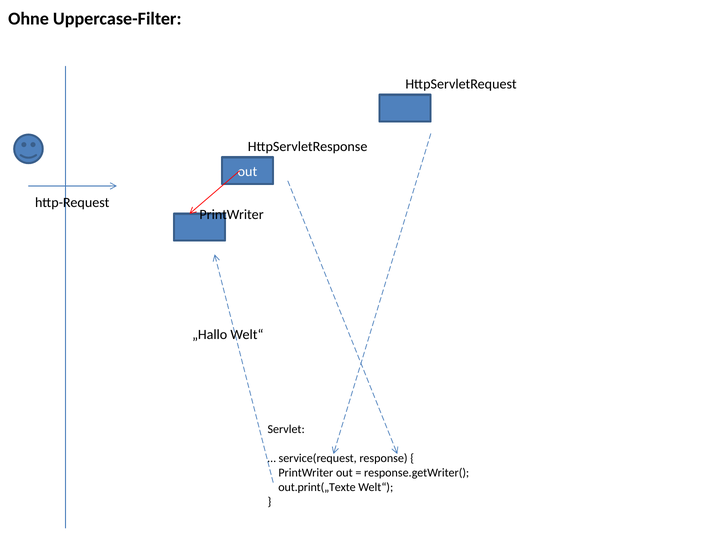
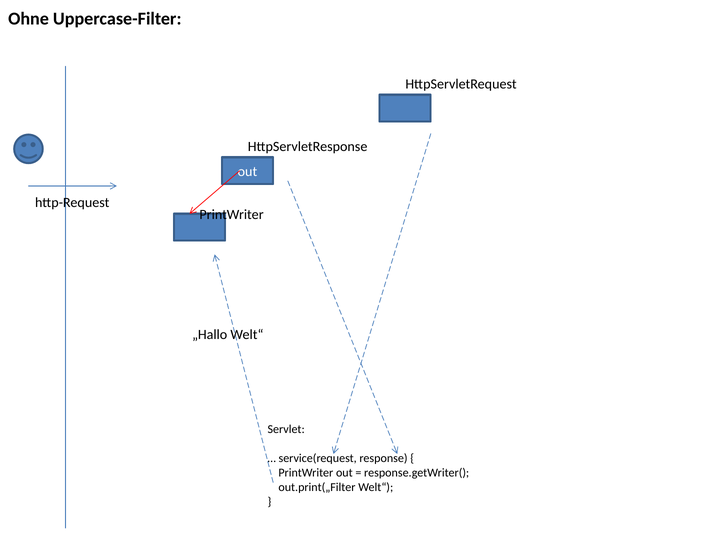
out.print(„Texte: out.print(„Texte -> out.print(„Filter
